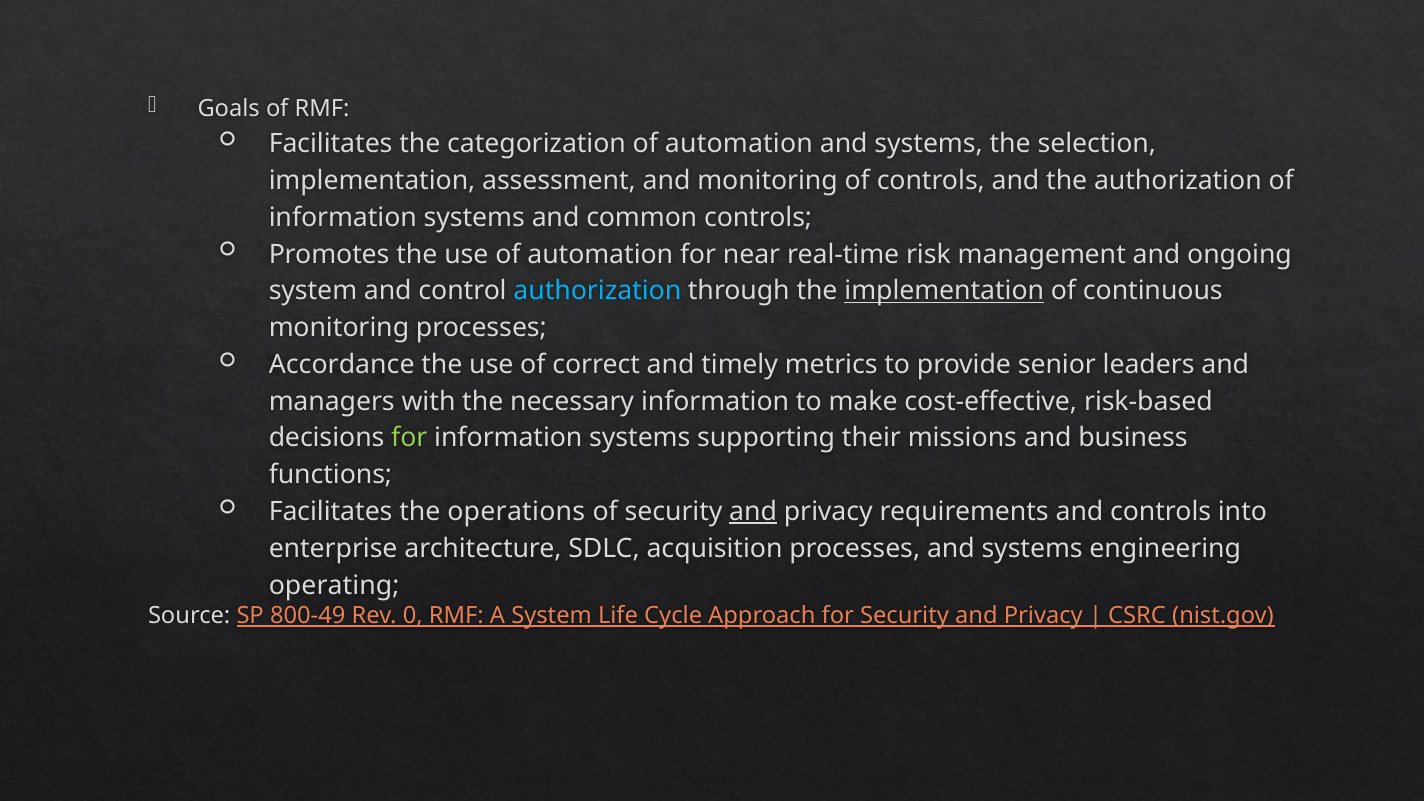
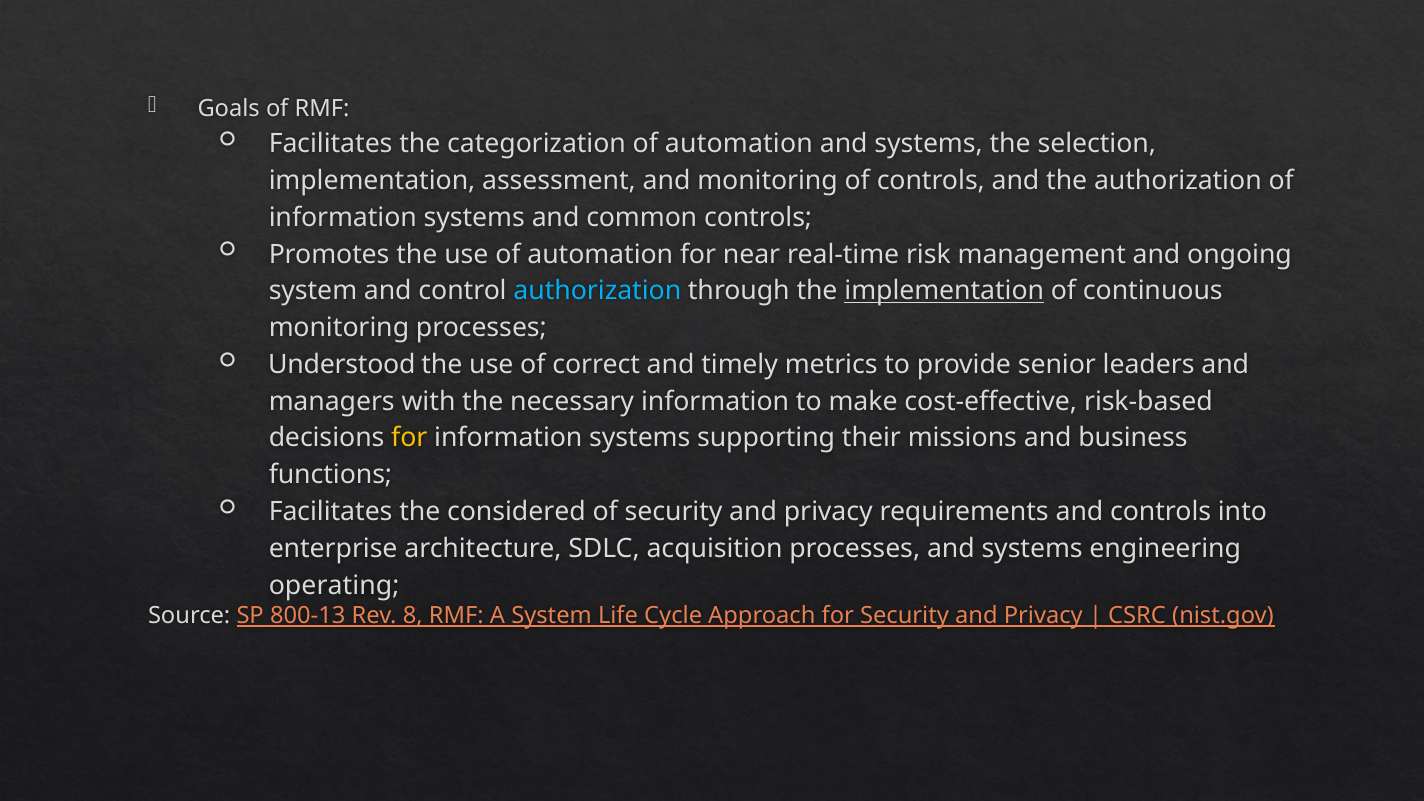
Accordance: Accordance -> Understood
for at (409, 438) colour: light green -> yellow
operations: operations -> considered
and at (753, 512) underline: present -> none
800-49: 800-49 -> 800-13
0: 0 -> 8
